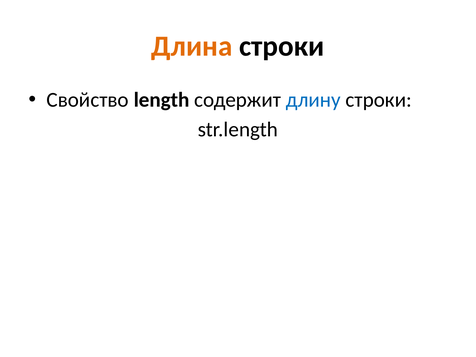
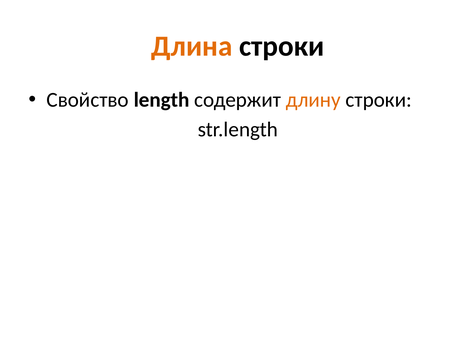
длину colour: blue -> orange
